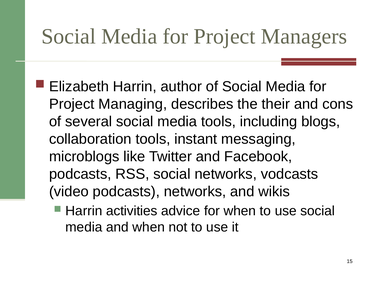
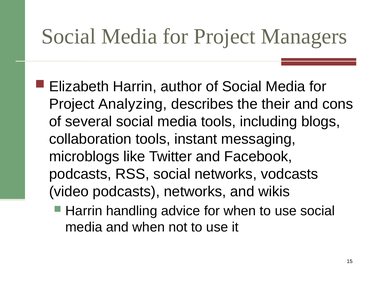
Managing: Managing -> Analyzing
activities: activities -> handling
